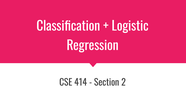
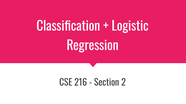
414: 414 -> 216
